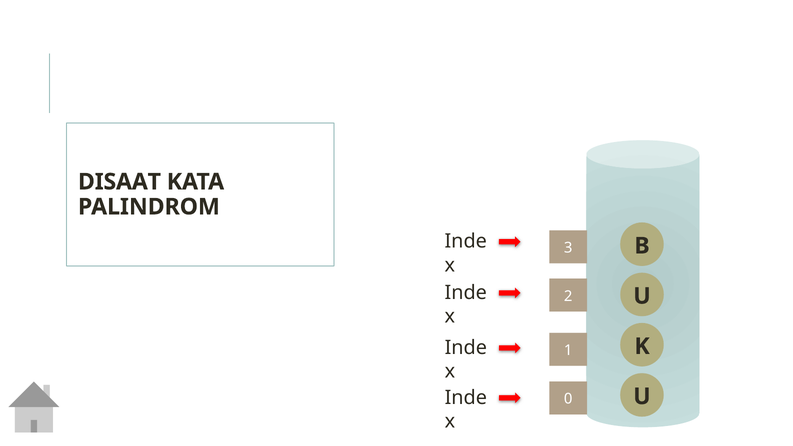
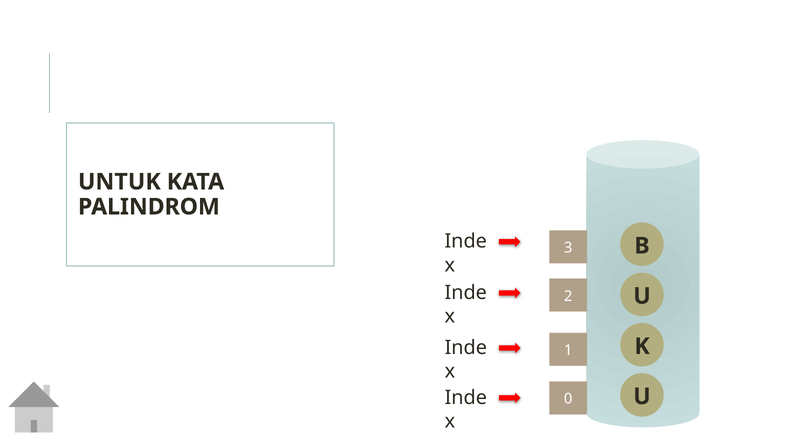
DISAAT: DISAAT -> UNTUK
